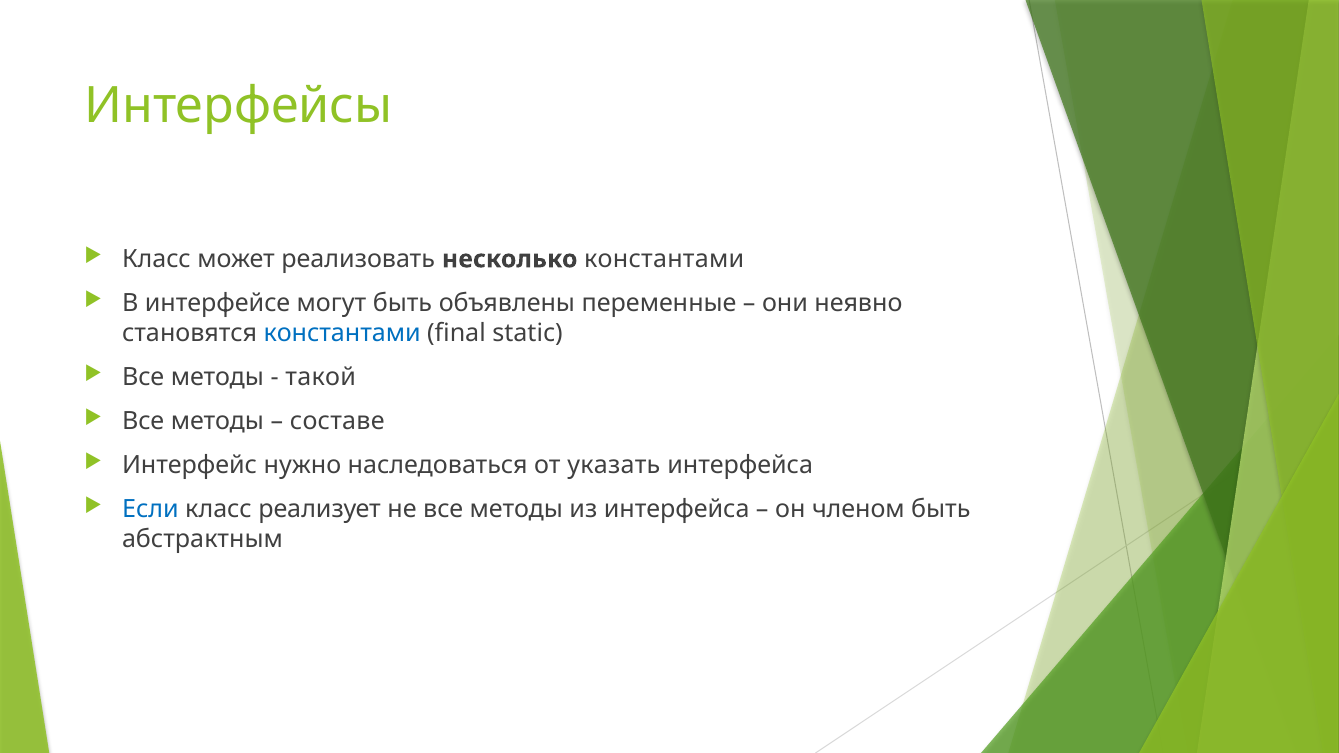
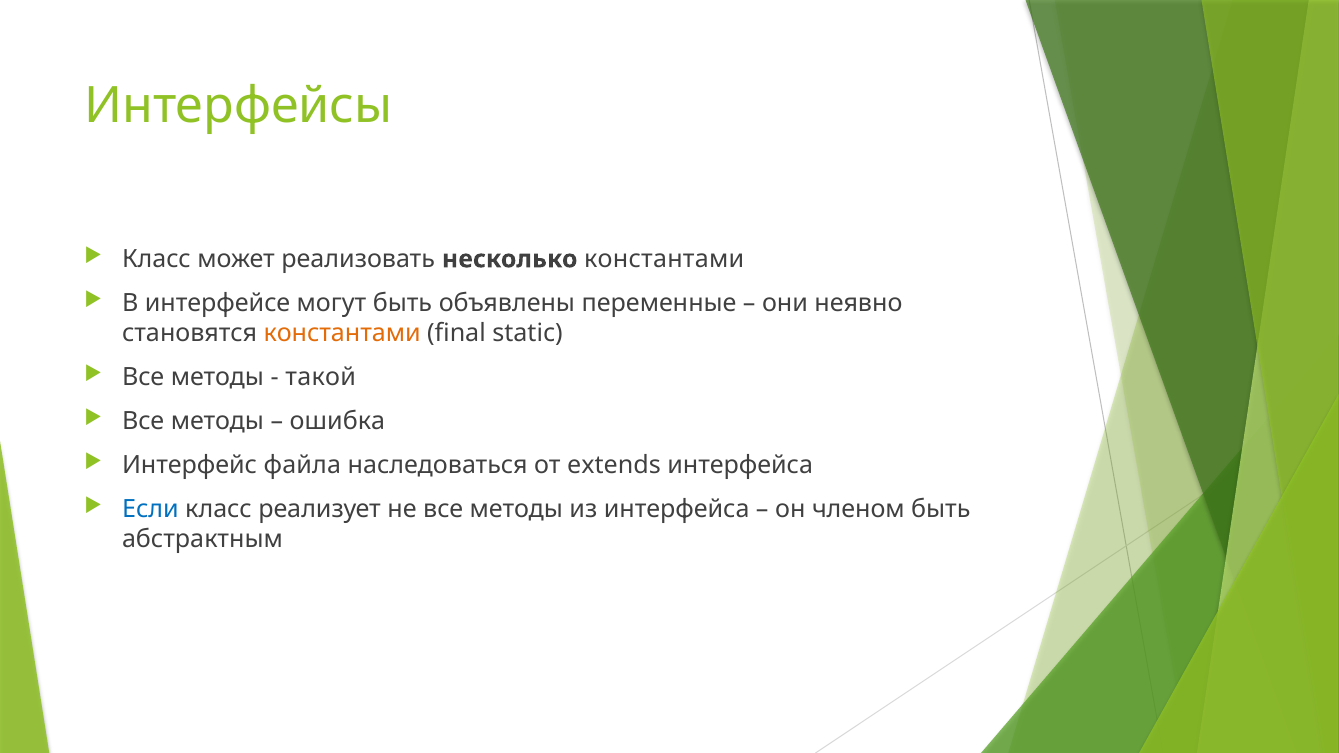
константами at (342, 333) colour: blue -> orange
составе: составе -> ошибка
нужно: нужно -> файла
указать: указать -> extends
